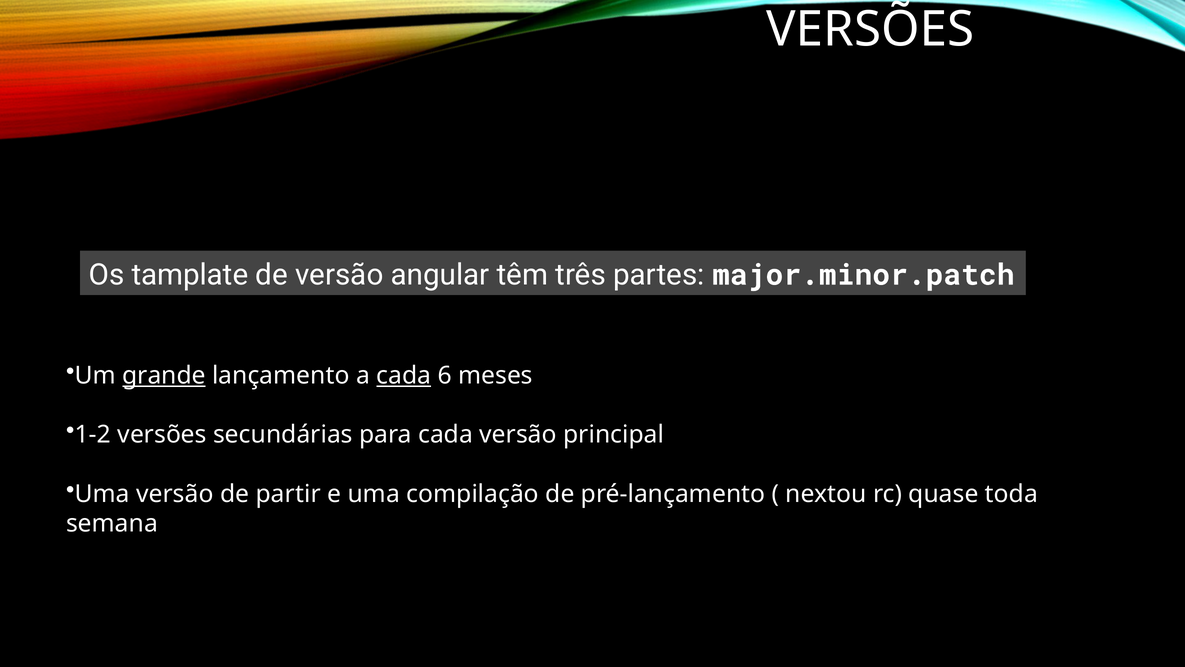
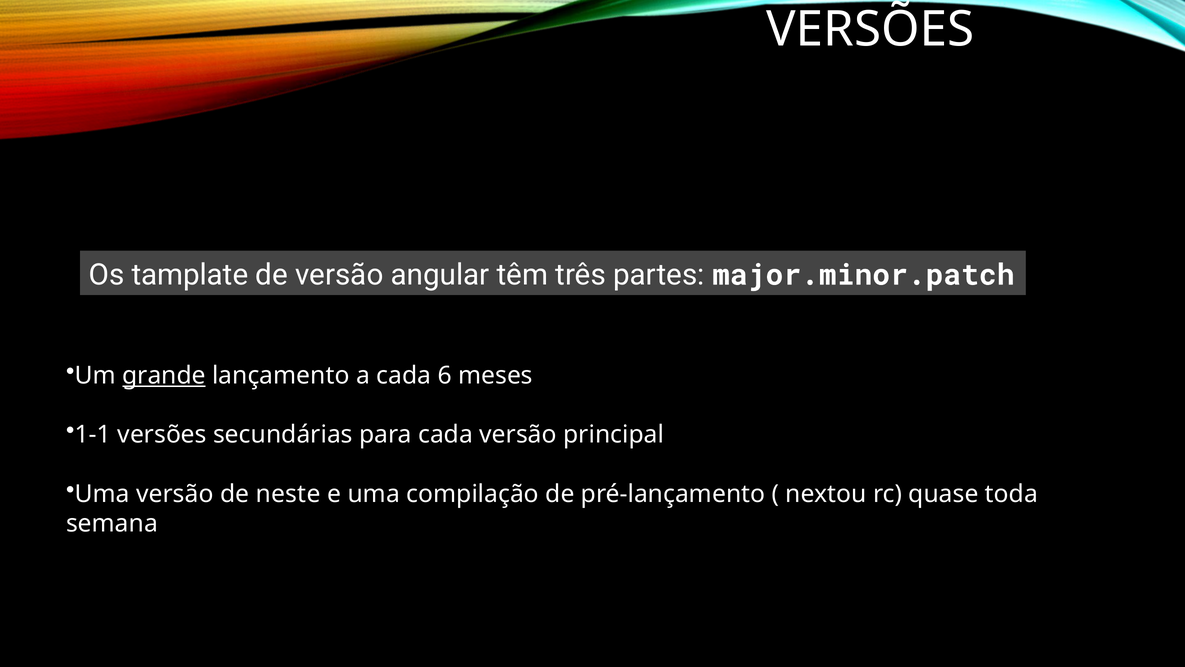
cada at (404, 375) underline: present -> none
1-2: 1-2 -> 1-1
partir: partir -> neste
